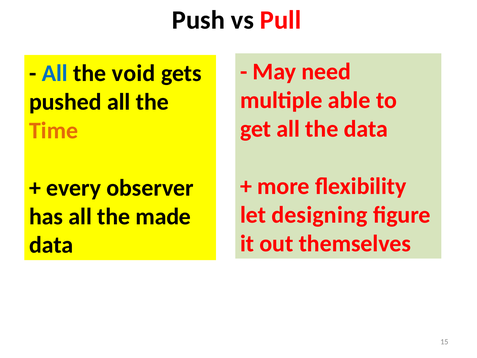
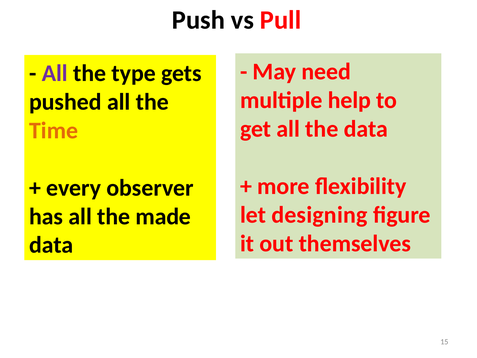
All at (55, 73) colour: blue -> purple
void: void -> type
able: able -> help
